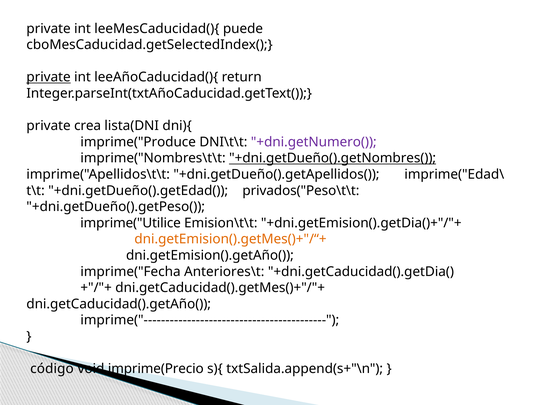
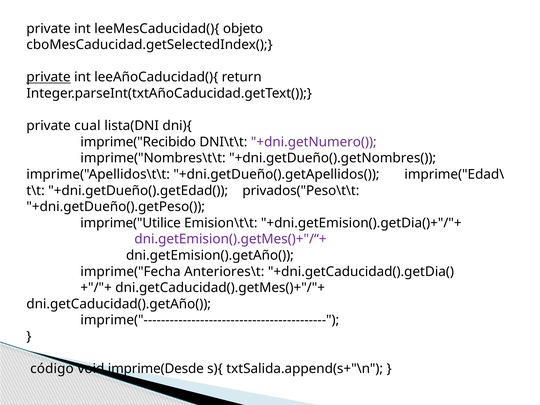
puede: puede -> objeto
crea: crea -> cual
imprime("Produce: imprime("Produce -> imprime("Recibido
+dni.getDueño().getNombres( underline: present -> none
dni.getEmision().getMes()+"/“+ colour: orange -> purple
imprime(Precio: imprime(Precio -> imprime(Desde
